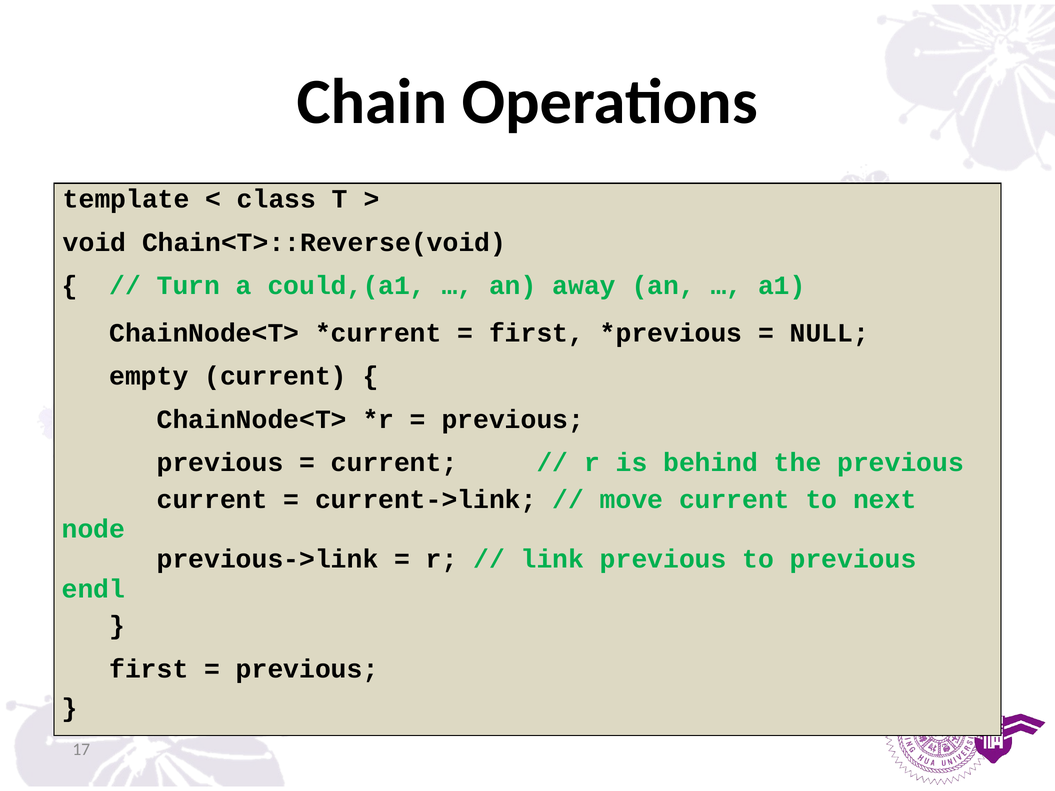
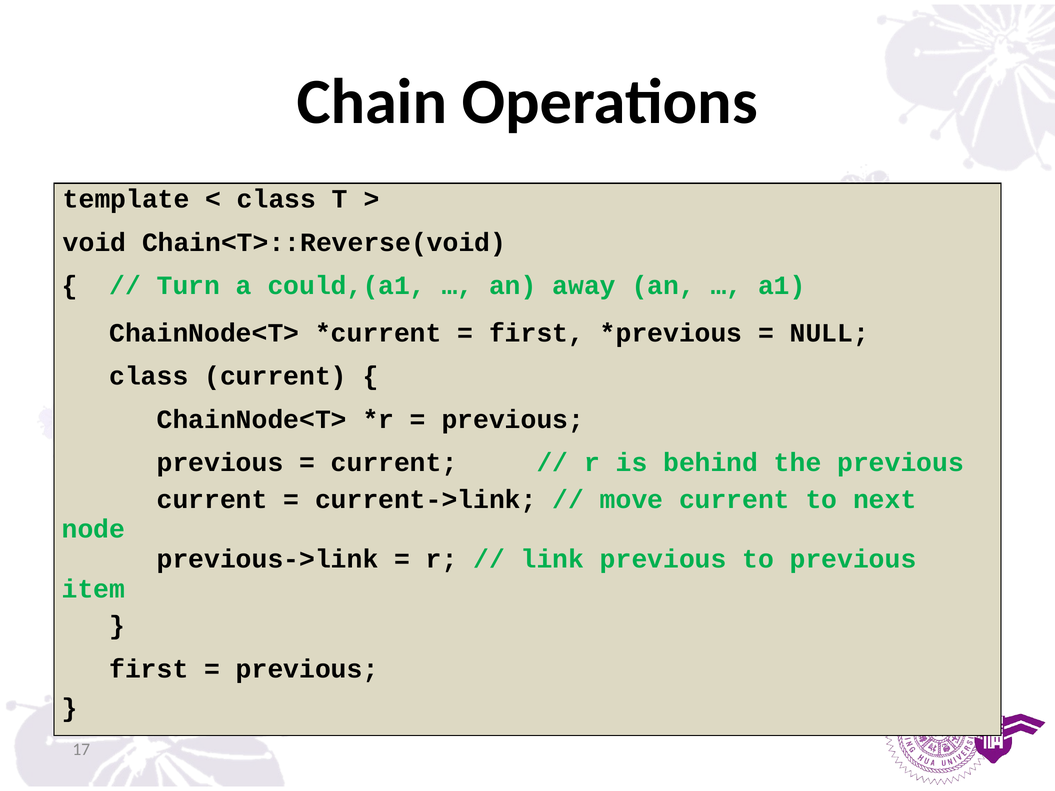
empty at (149, 376): empty -> class
endl: endl -> item
